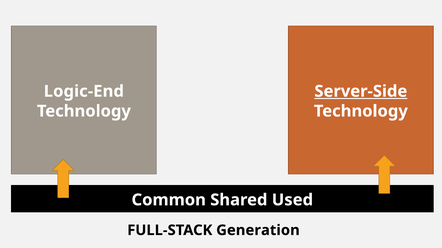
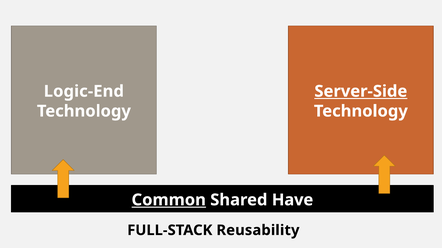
Common underline: none -> present
Used: Used -> Have
Generation: Generation -> Reusability
